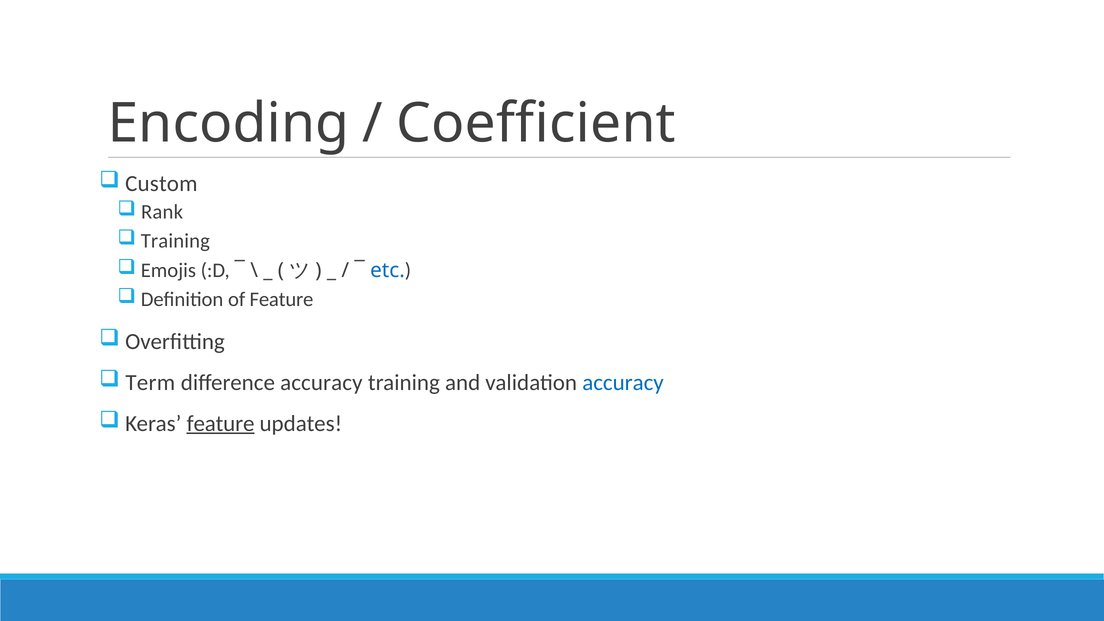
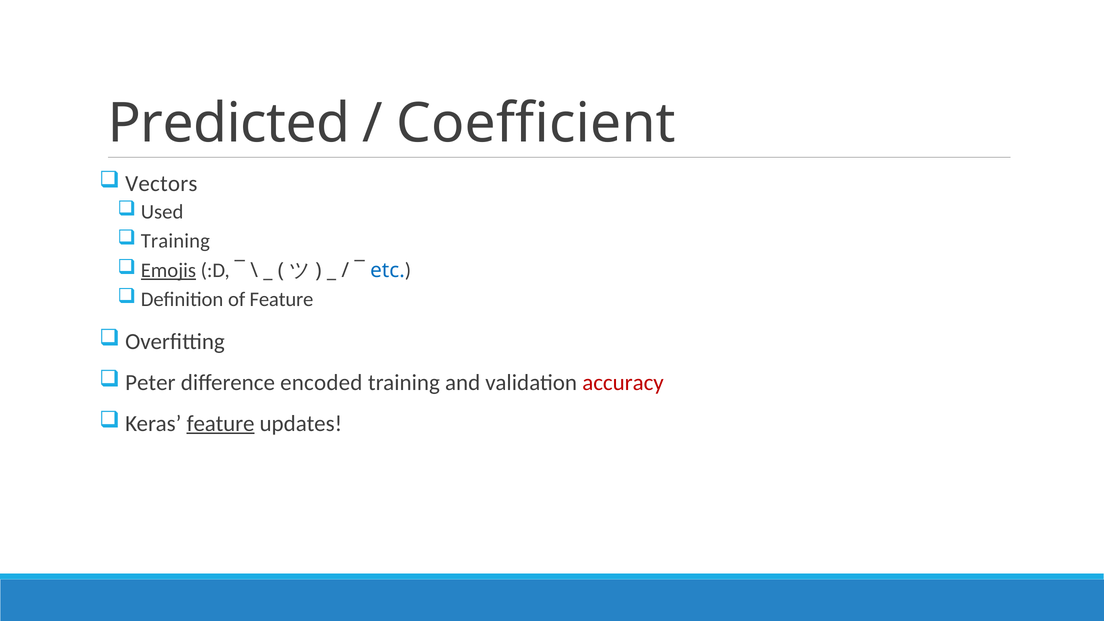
Encoding: Encoding -> Predicted
Custom: Custom -> Vectors
Rank: Rank -> Used
Emojis underline: none -> present
Term: Term -> Peter
difference accuracy: accuracy -> encoded
accuracy at (623, 383) colour: blue -> red
